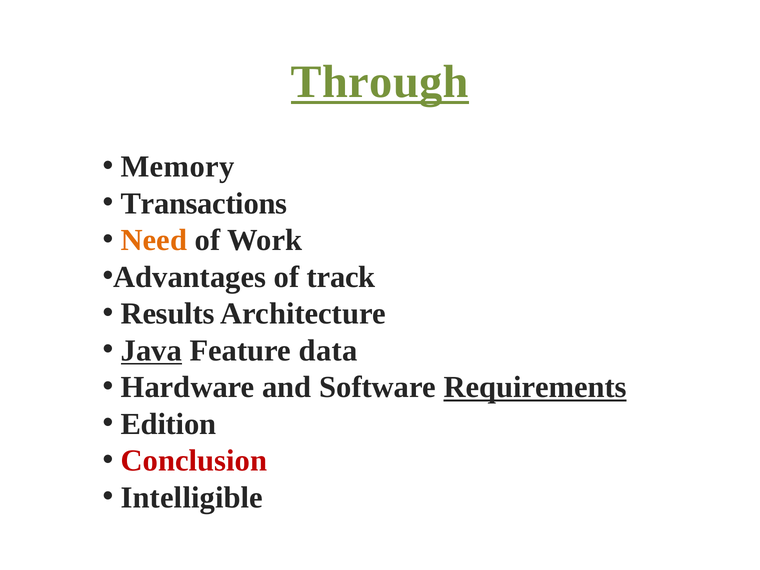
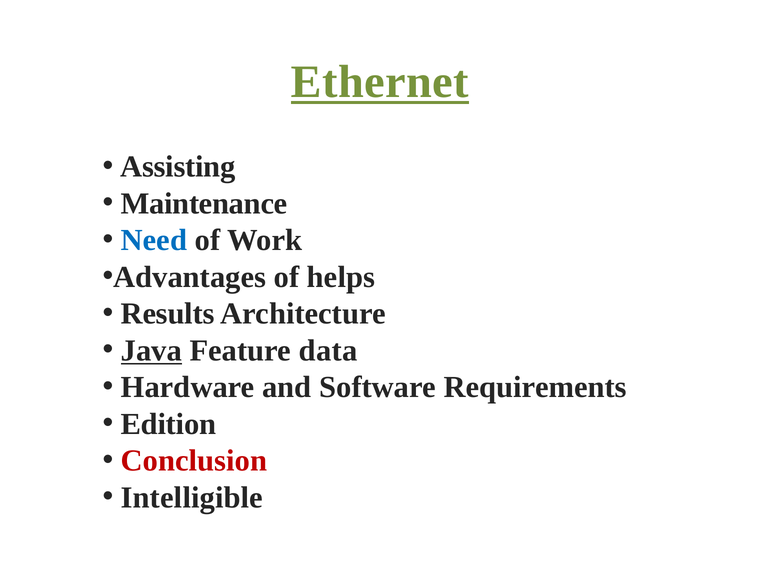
Through: Through -> Ethernet
Memory: Memory -> Assisting
Transactions: Transactions -> Maintenance
Need colour: orange -> blue
track: track -> helps
Requirements underline: present -> none
